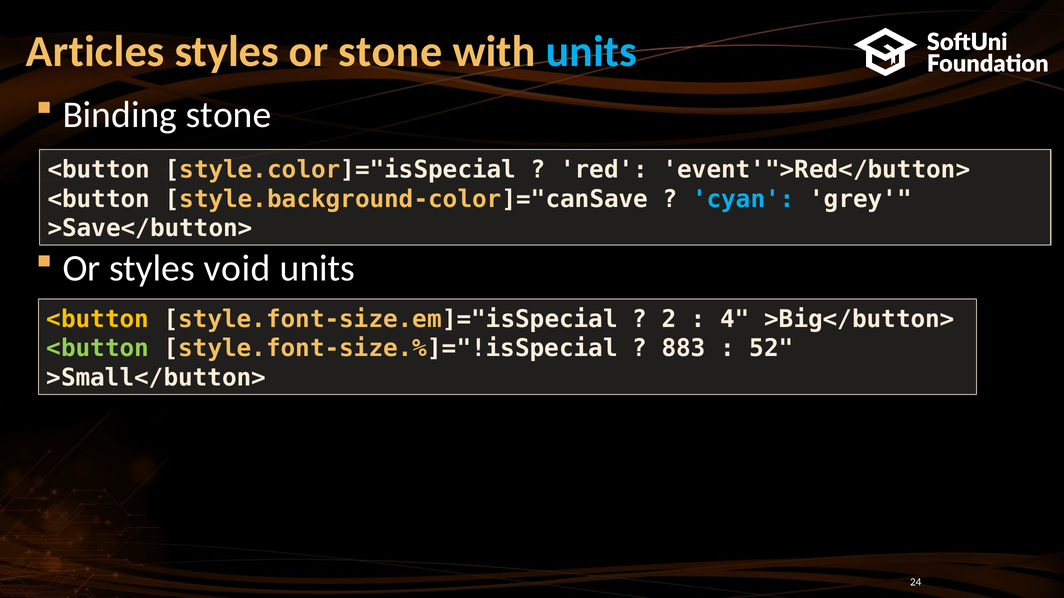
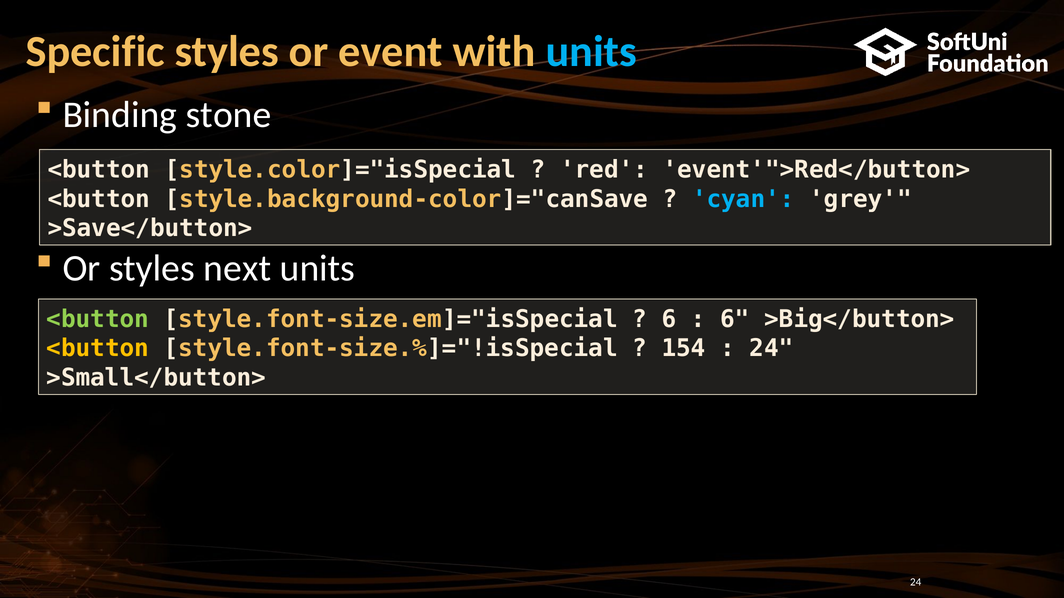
Articles: Articles -> Specific
or stone: stone -> event
void: void -> next
<button at (98, 320) colour: yellow -> light green
2 at (669, 320): 2 -> 6
4 at (735, 320): 4 -> 6
<button at (98, 349) colour: light green -> yellow
883: 883 -> 154
52 at (771, 349): 52 -> 24
